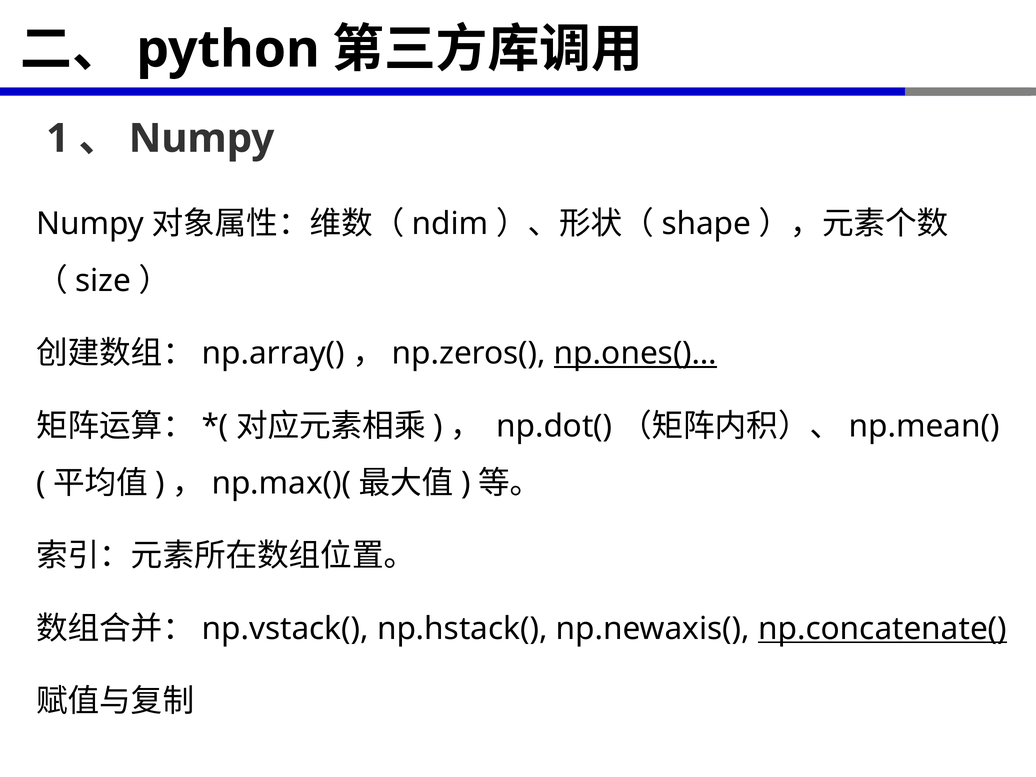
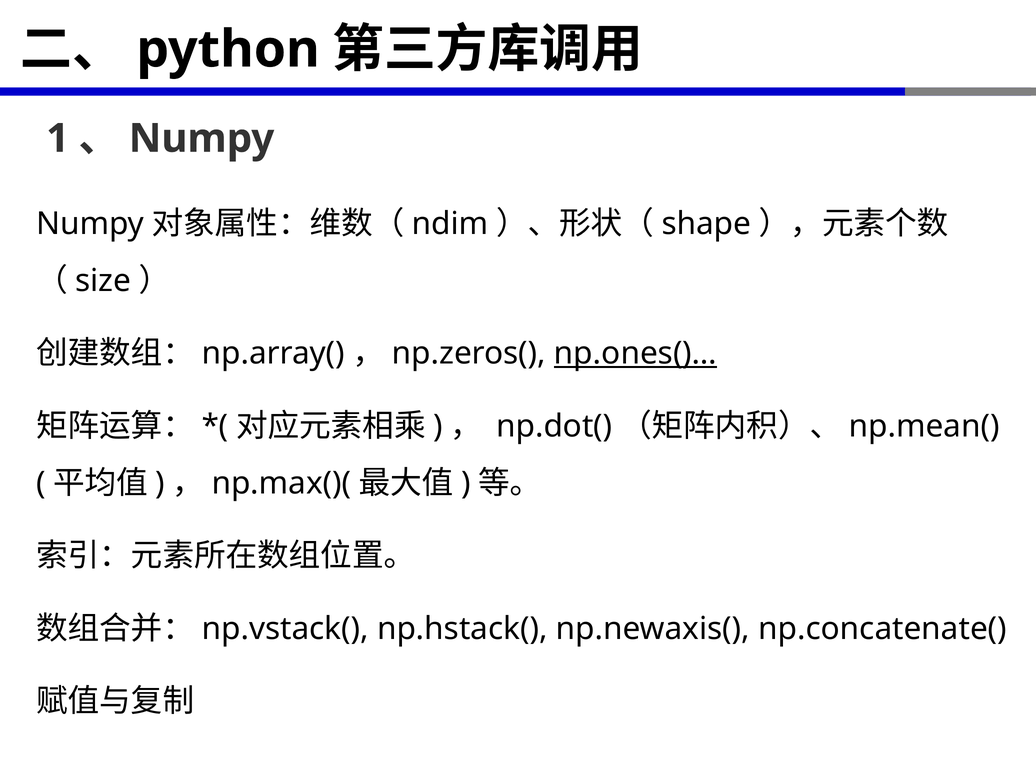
np.concatenate( underline: present -> none
